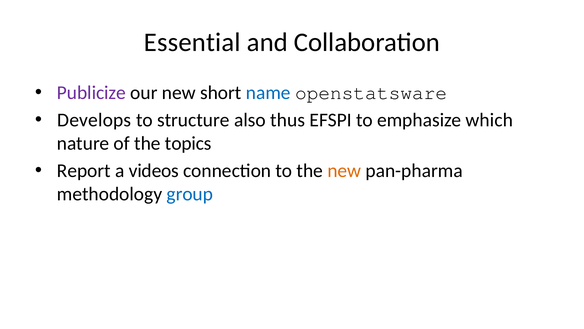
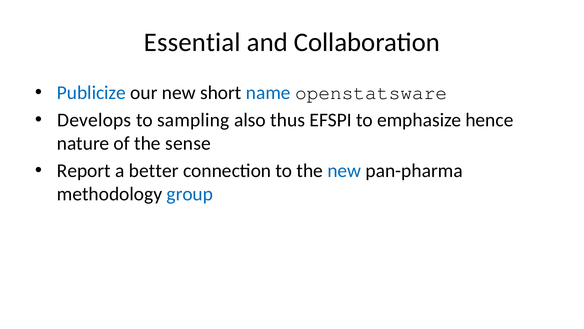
Publicize colour: purple -> blue
structure: structure -> sampling
which: which -> hence
topics: topics -> sense
videos: videos -> better
new at (344, 170) colour: orange -> blue
